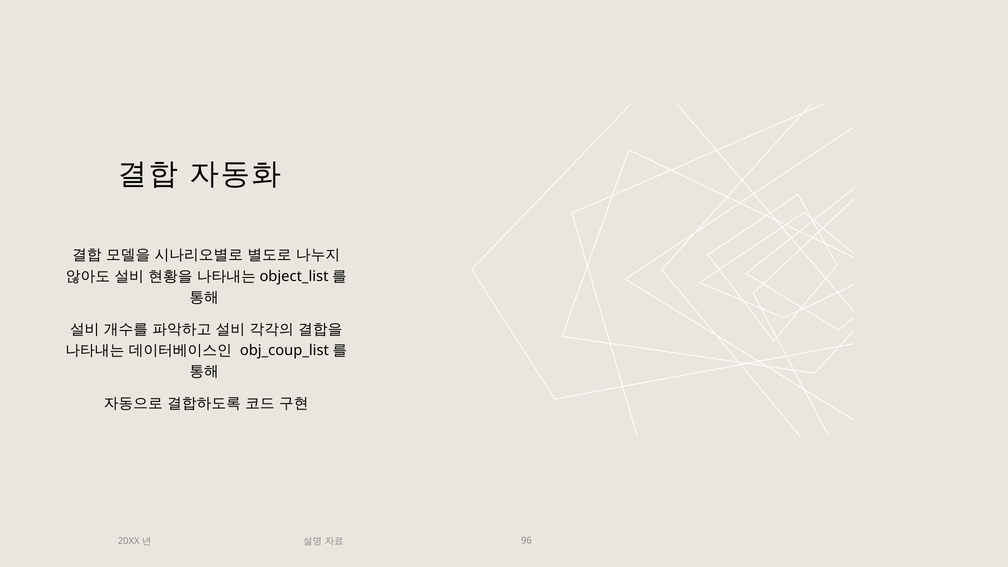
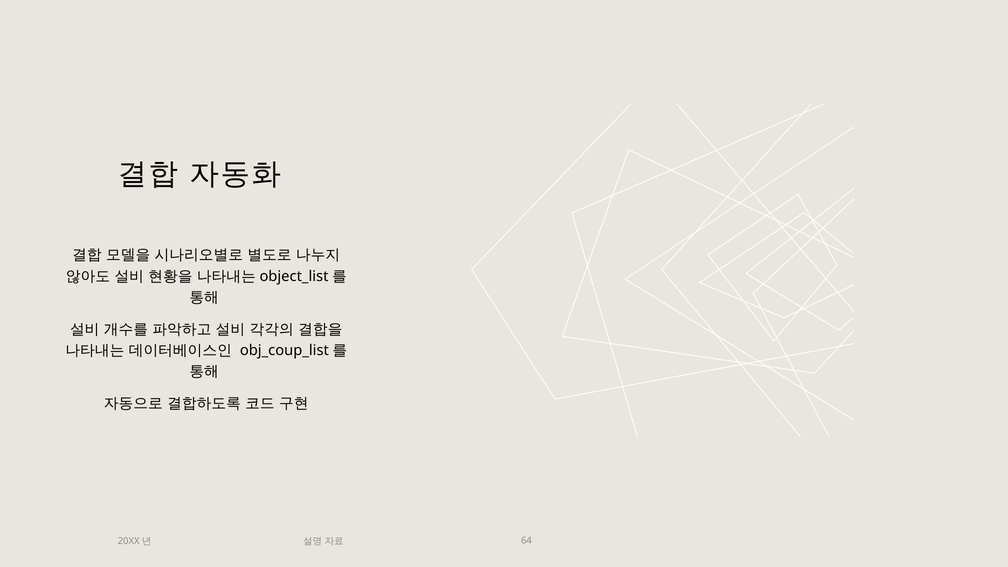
96: 96 -> 64
